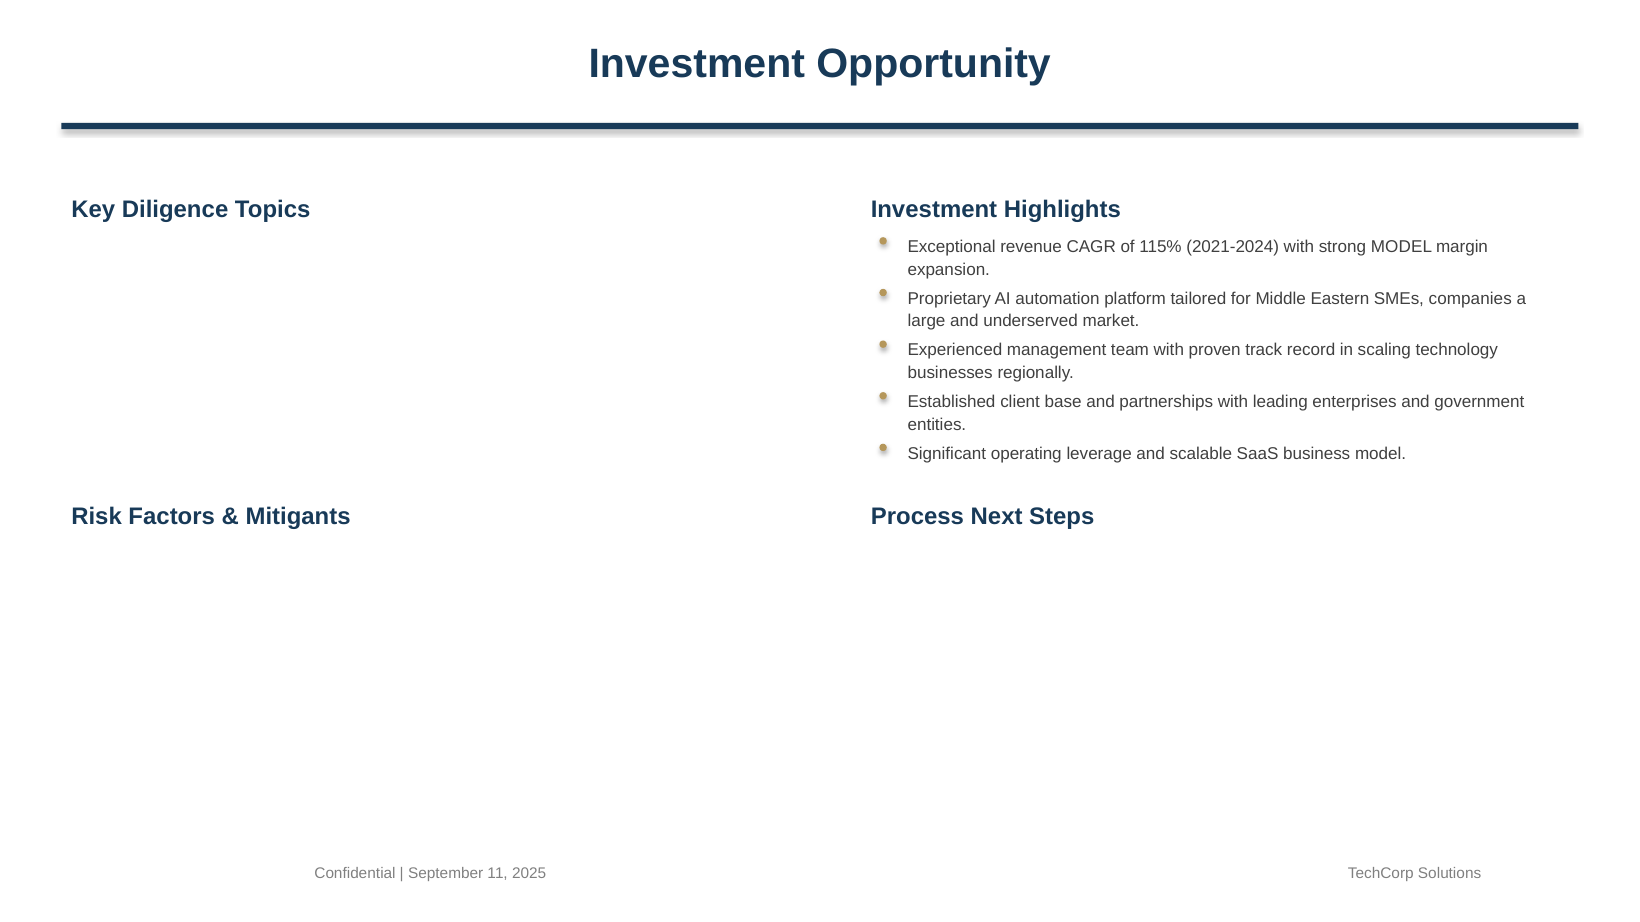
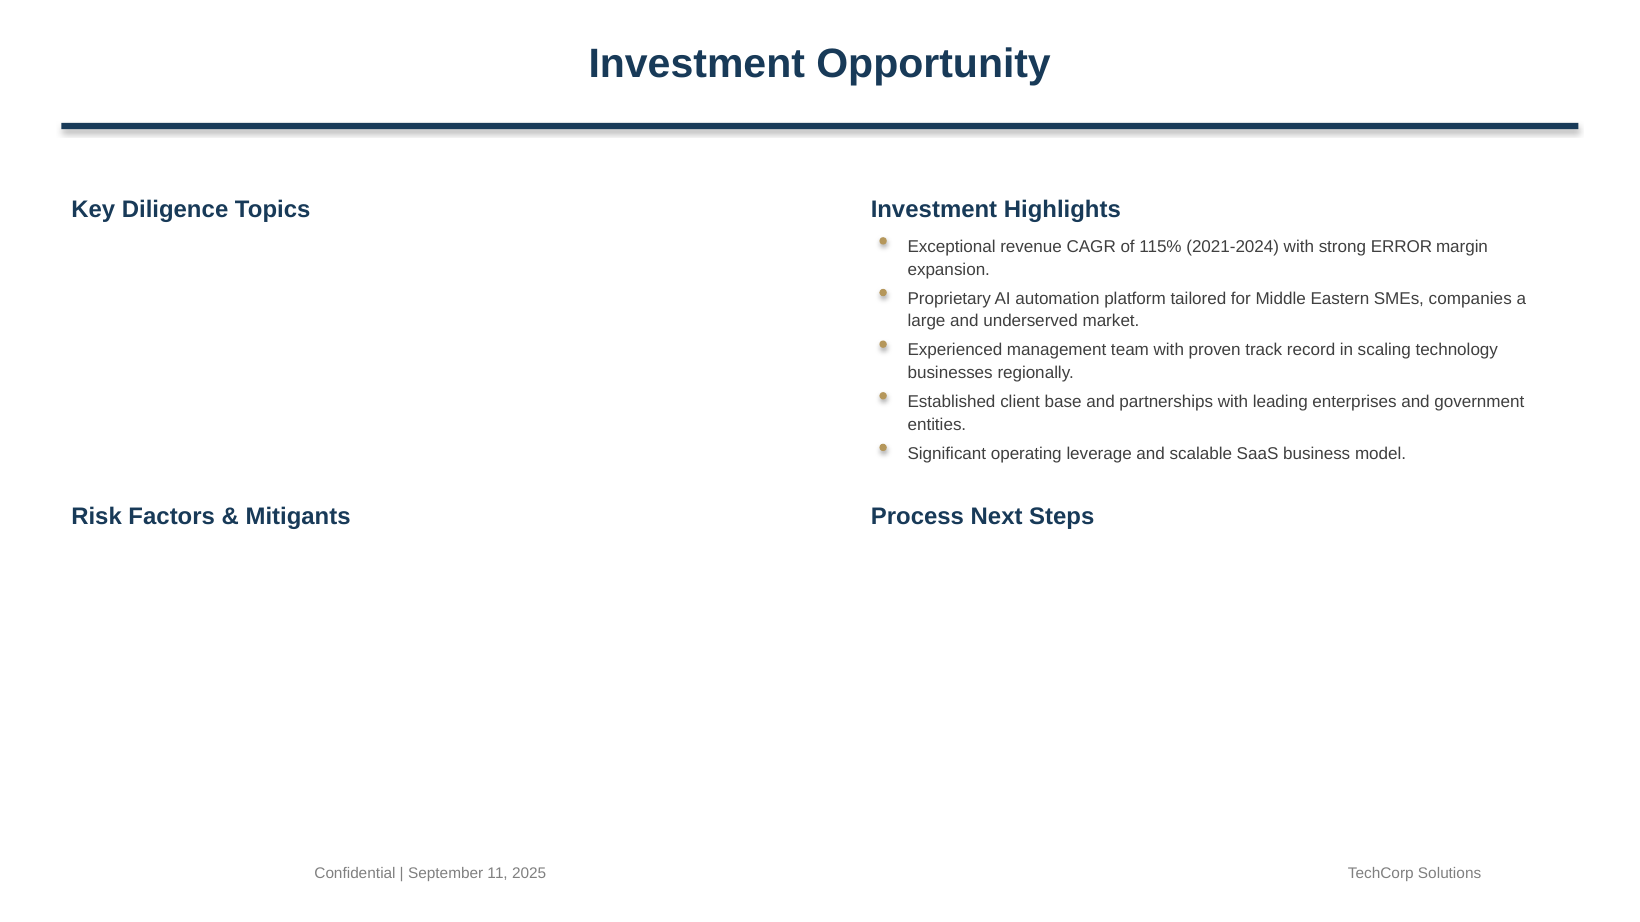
strong MODEL: MODEL -> ERROR
